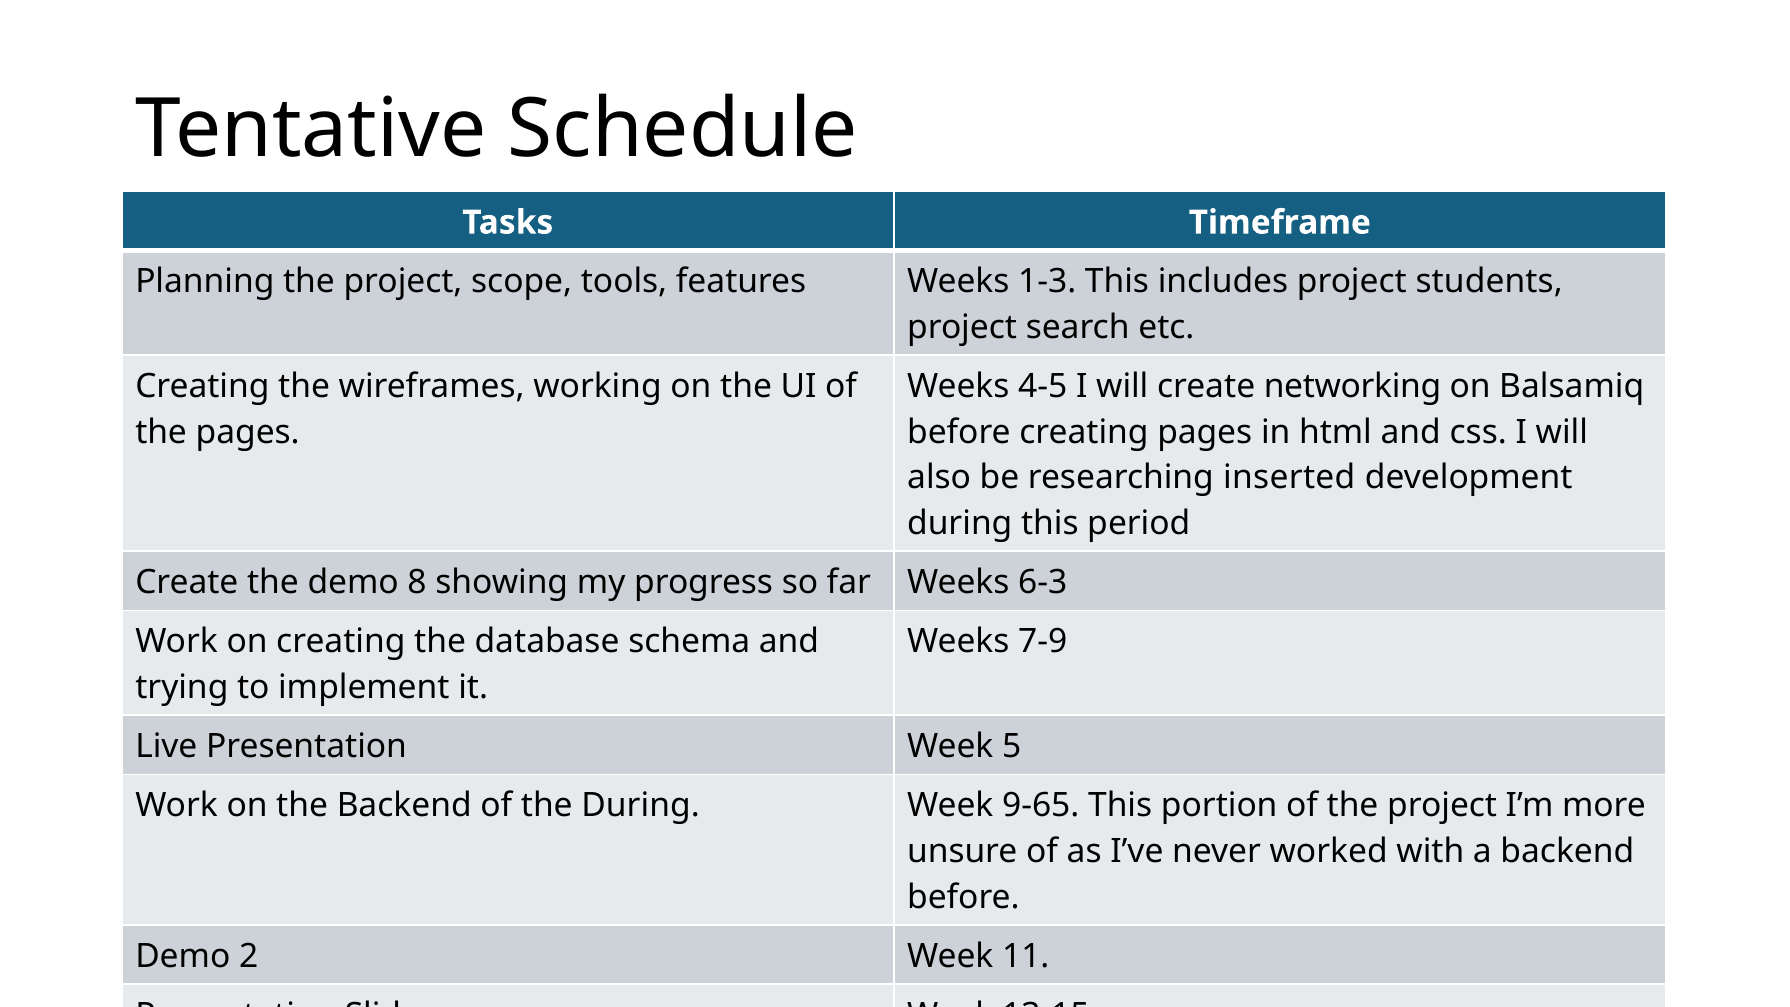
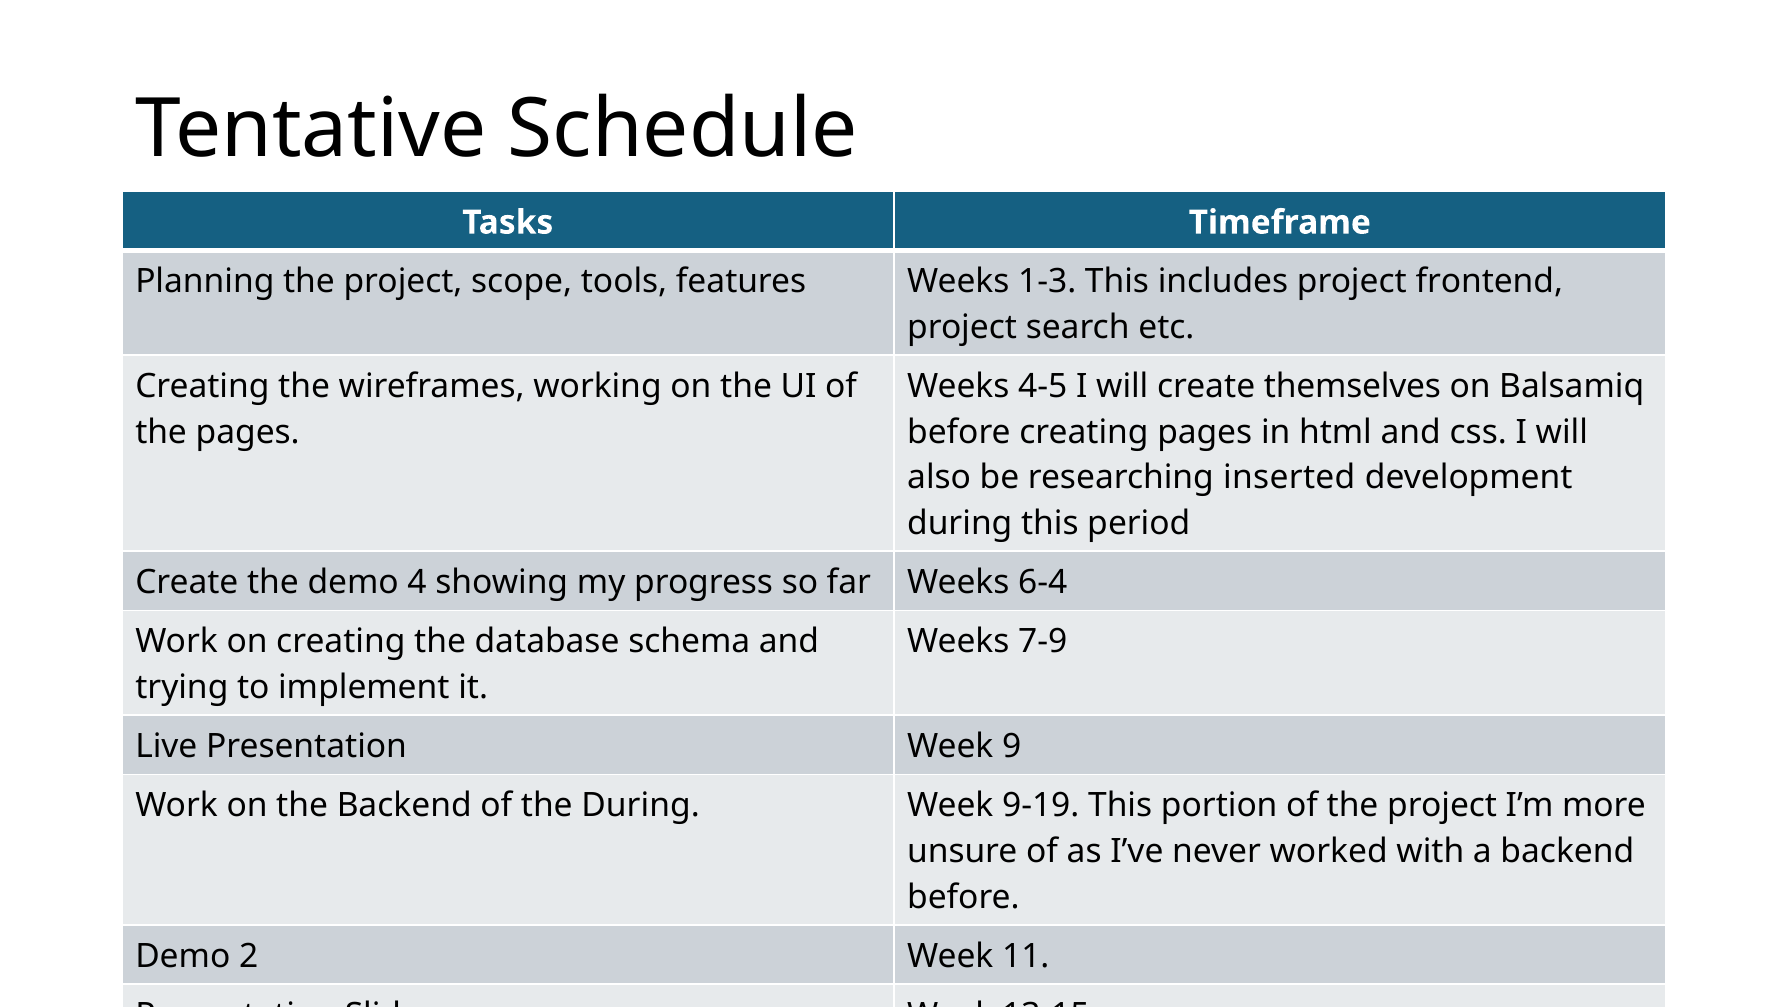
students: students -> frontend
networking: networking -> themselves
8: 8 -> 4
6-3: 6-3 -> 6-4
5: 5 -> 9
9-65: 9-65 -> 9-19
